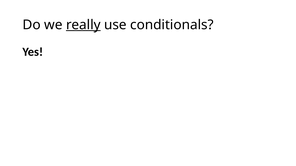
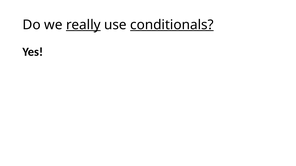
conditionals underline: none -> present
